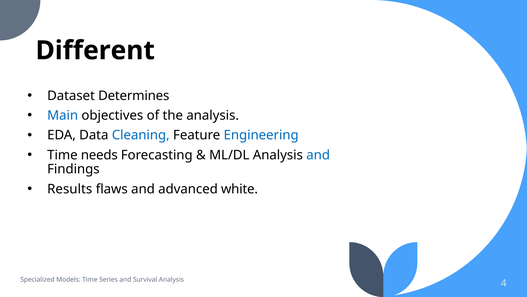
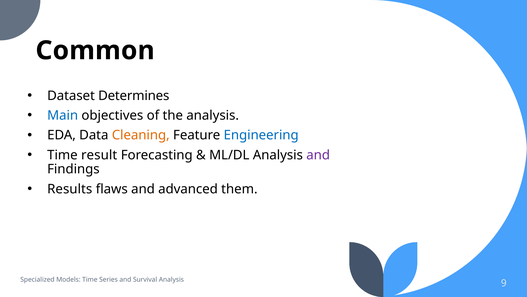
Different: Different -> Common
Cleaning colour: blue -> orange
needs: needs -> result
and at (318, 155) colour: blue -> purple
white: white -> them
4: 4 -> 9
